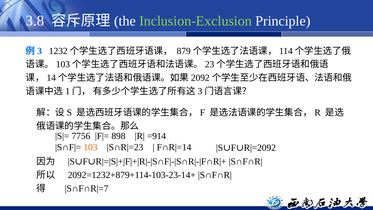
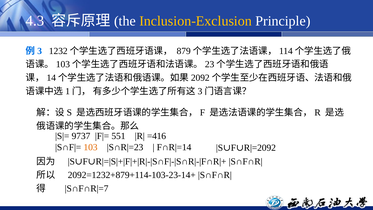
3.8: 3.8 -> 4.3
Inclusion-Exclusion colour: light green -> yellow
7756: 7756 -> 9737
898: 898 -> 551
=914: =914 -> =416
